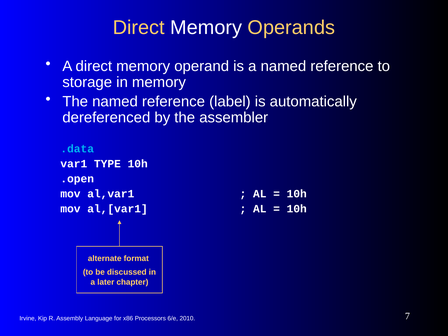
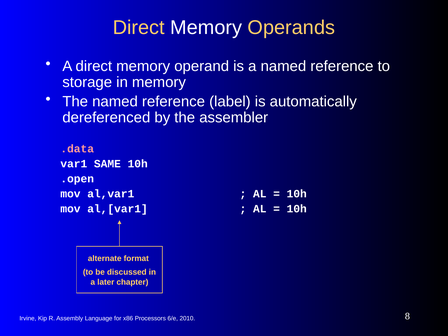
.data colour: light blue -> pink
TYPE: TYPE -> SAME
7: 7 -> 8
